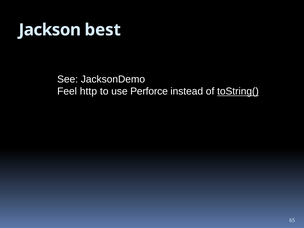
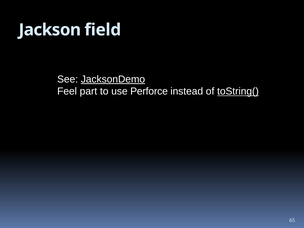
best: best -> field
JacksonDemo underline: none -> present
http: http -> part
